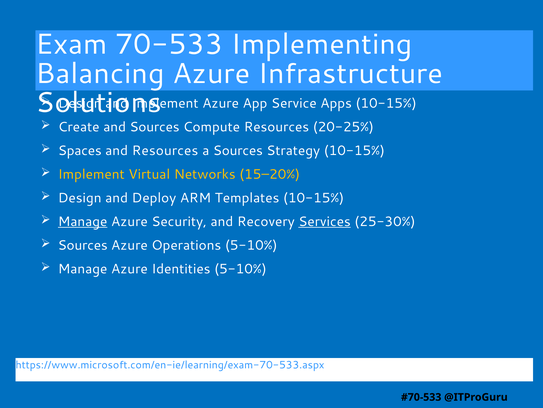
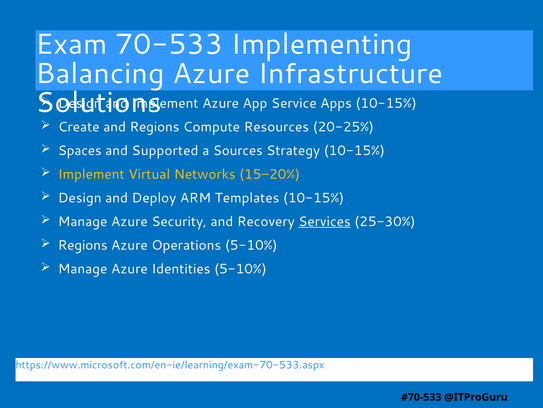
and Sources: Sources -> Regions
and Resources: Resources -> Supported
Manage at (83, 221) underline: present -> none
Sources at (83, 245): Sources -> Regions
